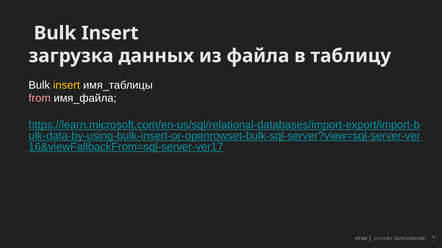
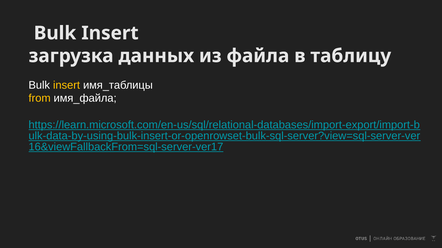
from colour: pink -> yellow
